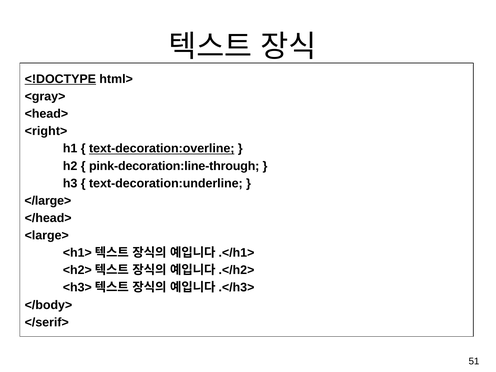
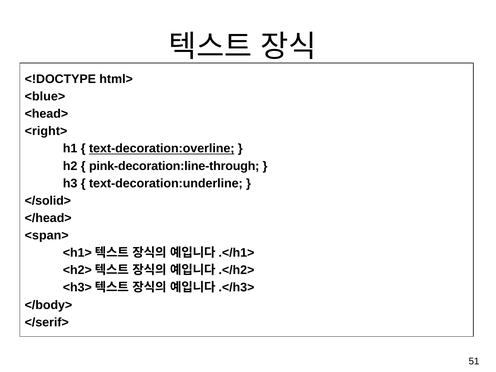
<!DOCTYPE underline: present -> none
<gray>: <gray> -> <blue>
</large>: </large> -> </solid>
<large>: <large> -> <span>
